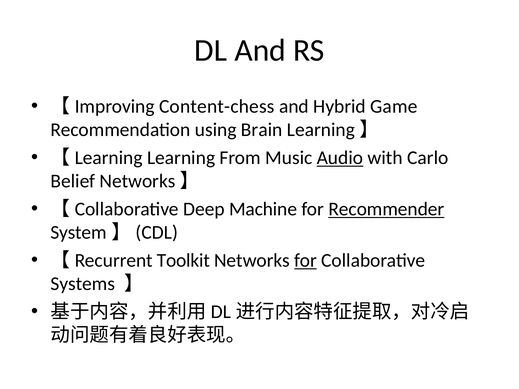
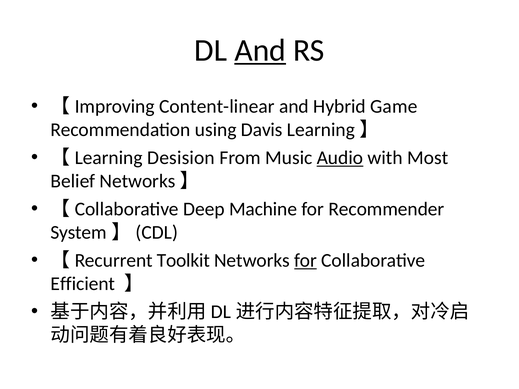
And at (260, 50) underline: none -> present
Content-chess: Content-chess -> Content-linear
Brain: Brain -> Davis
Learning: Learning -> Desision
Carlo: Carlo -> Most
Recommender underline: present -> none
Systems: Systems -> Efficient
